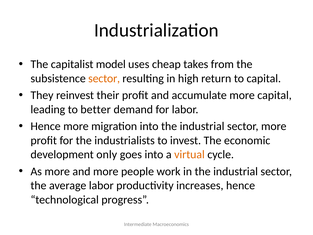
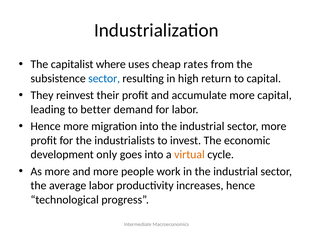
model: model -> where
takes: takes -> rates
sector at (104, 78) colour: orange -> blue
